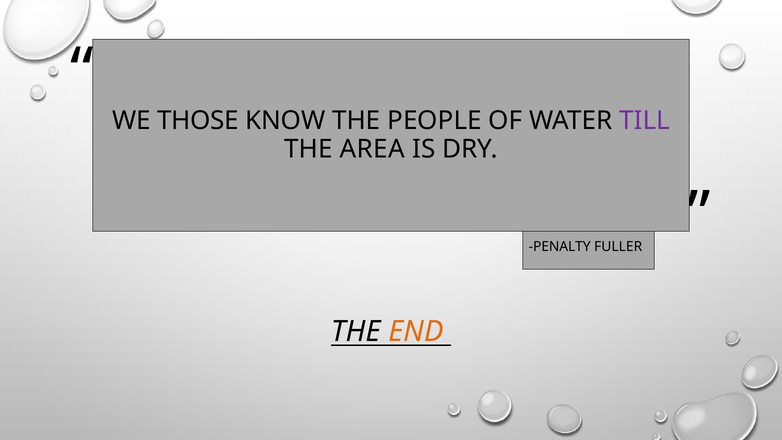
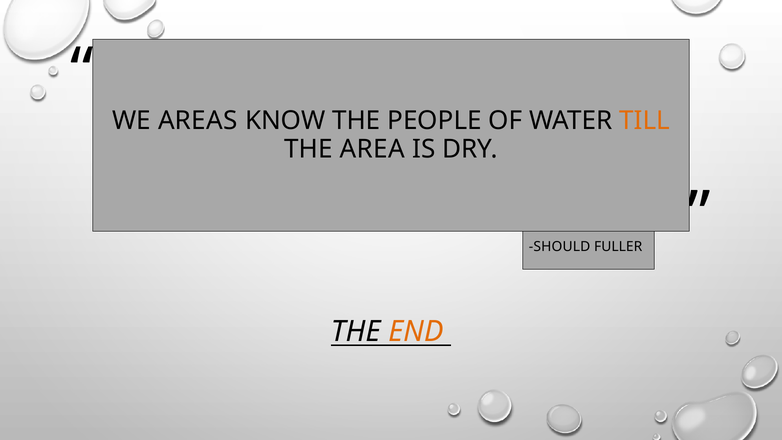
THOSE: THOSE -> AREAS
TILL colour: purple -> orange
PENALTY: PENALTY -> SHOULD
